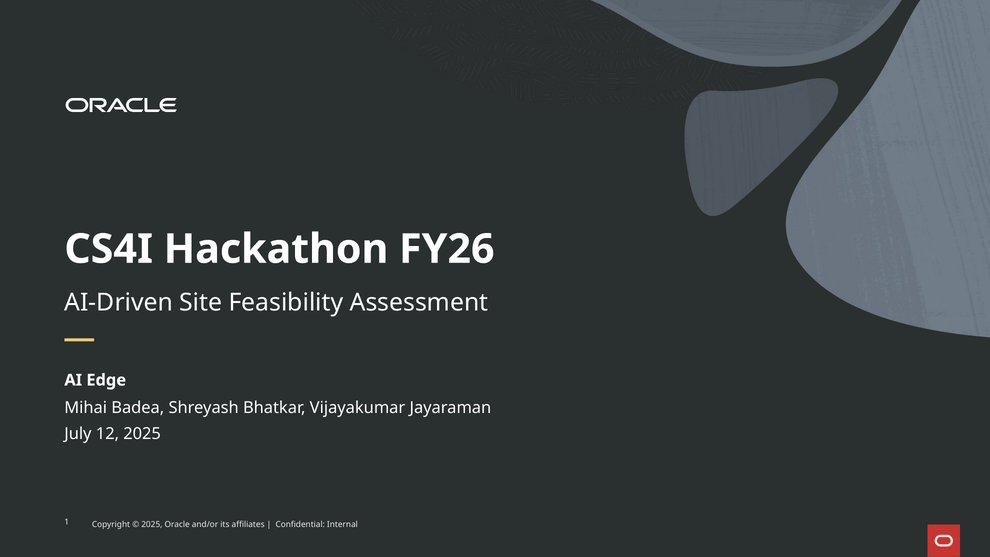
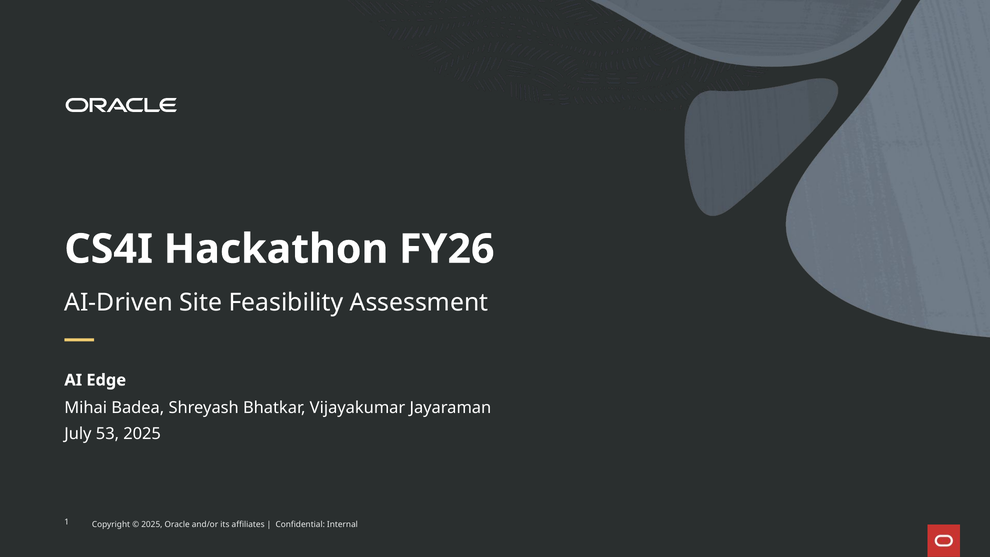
12: 12 -> 53
